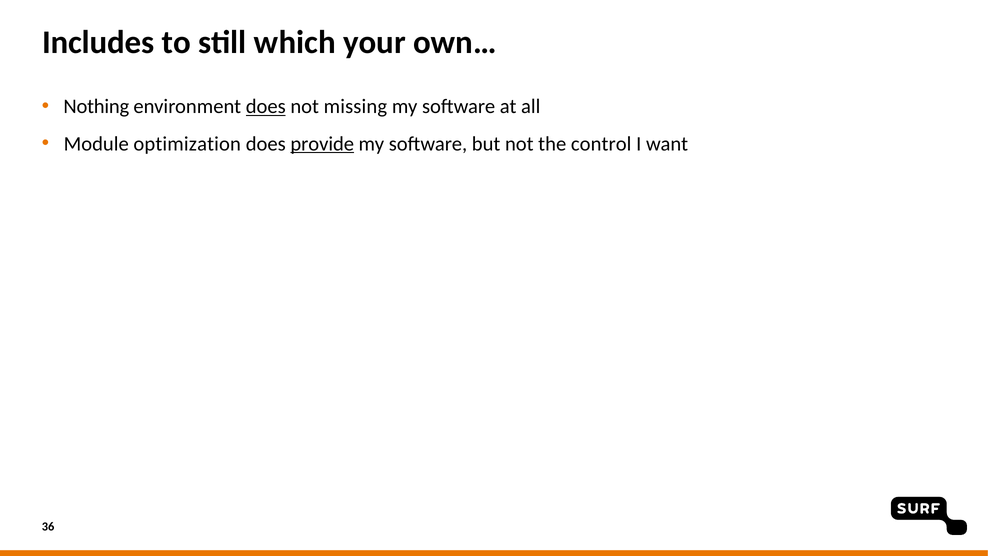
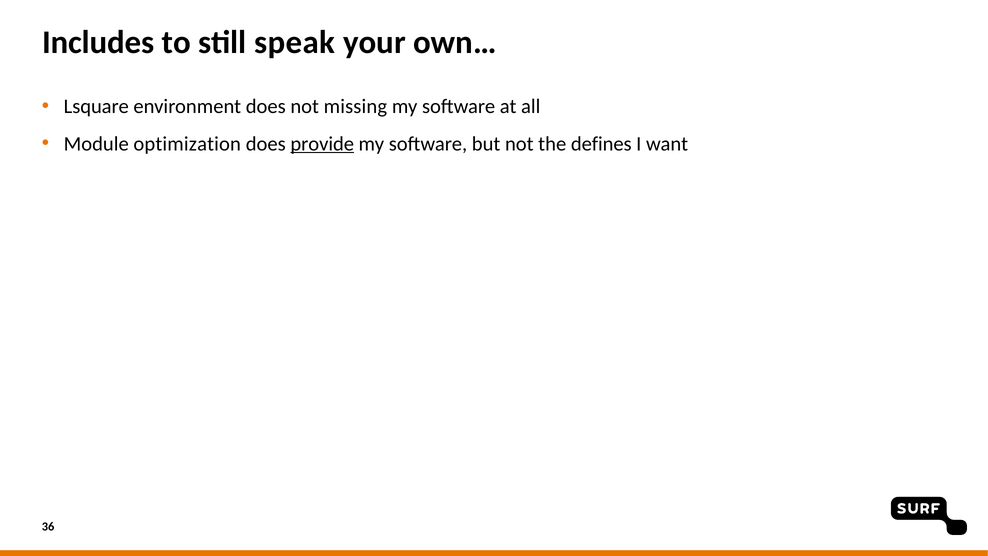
which: which -> speak
Nothing: Nothing -> Lsquare
does at (266, 107) underline: present -> none
control: control -> defines
